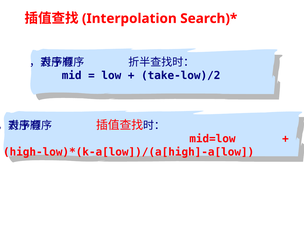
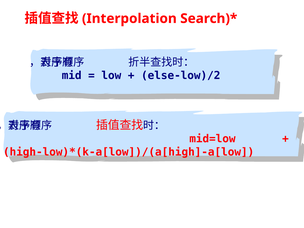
take-low)/2: take-low)/2 -> else-low)/2
